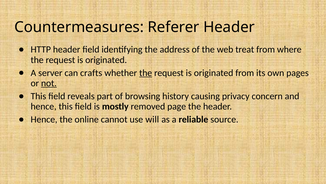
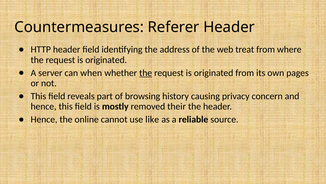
crafts: crafts -> when
not underline: present -> none
page: page -> their
will: will -> like
